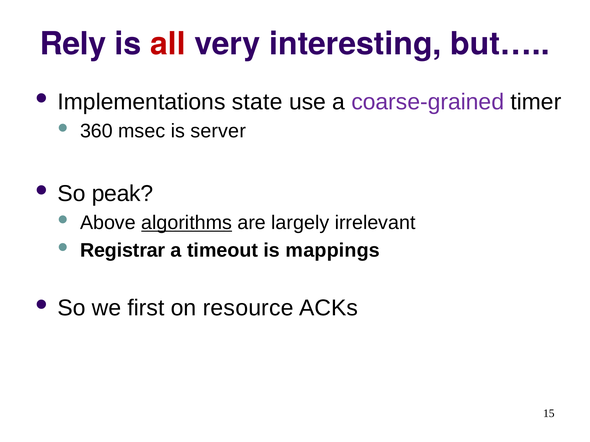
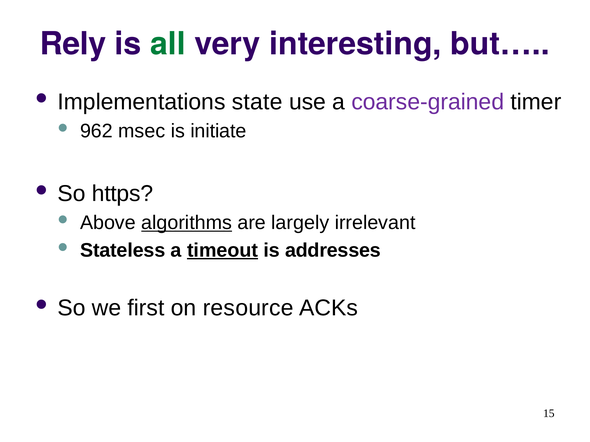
all colour: red -> green
360: 360 -> 962
server: server -> initiate
peak: peak -> https
Registrar: Registrar -> Stateless
timeout underline: none -> present
mappings: mappings -> addresses
